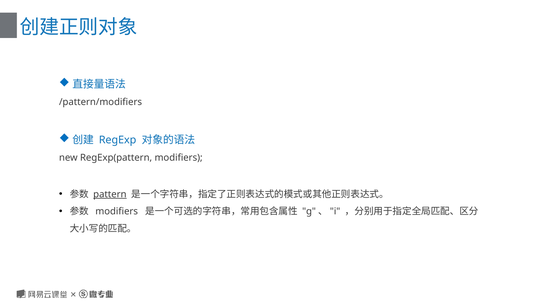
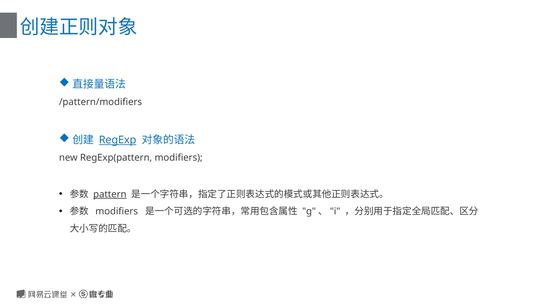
RegExp underline: none -> present
